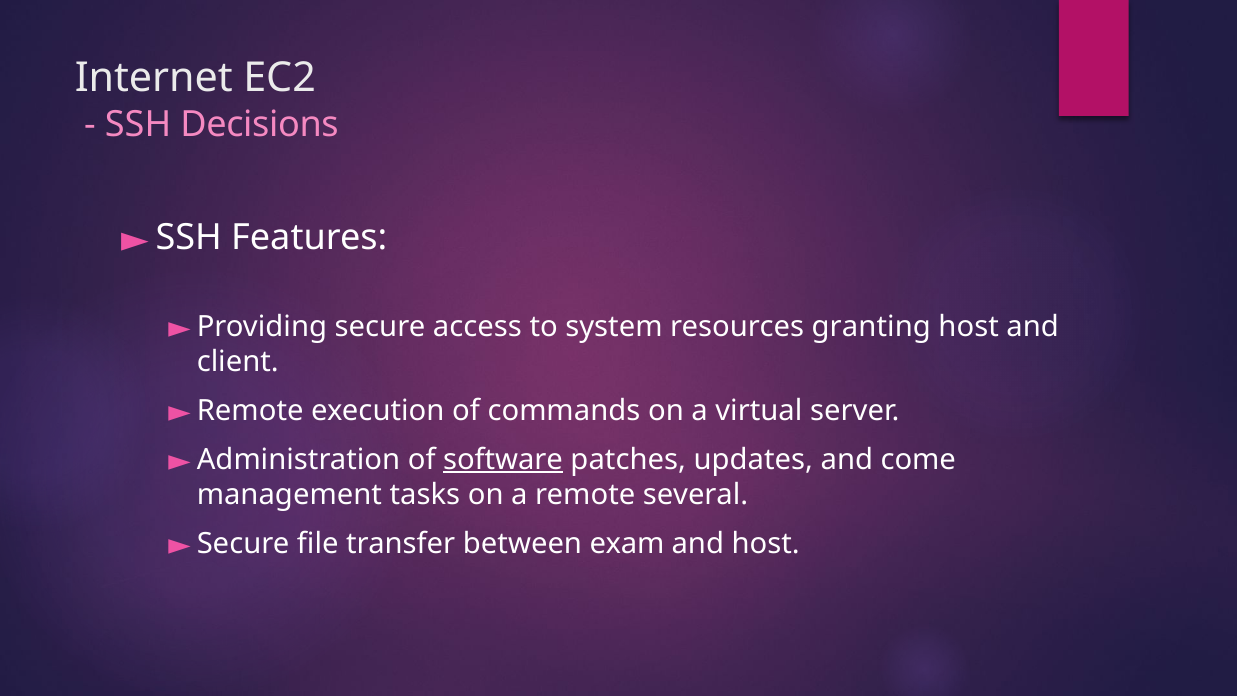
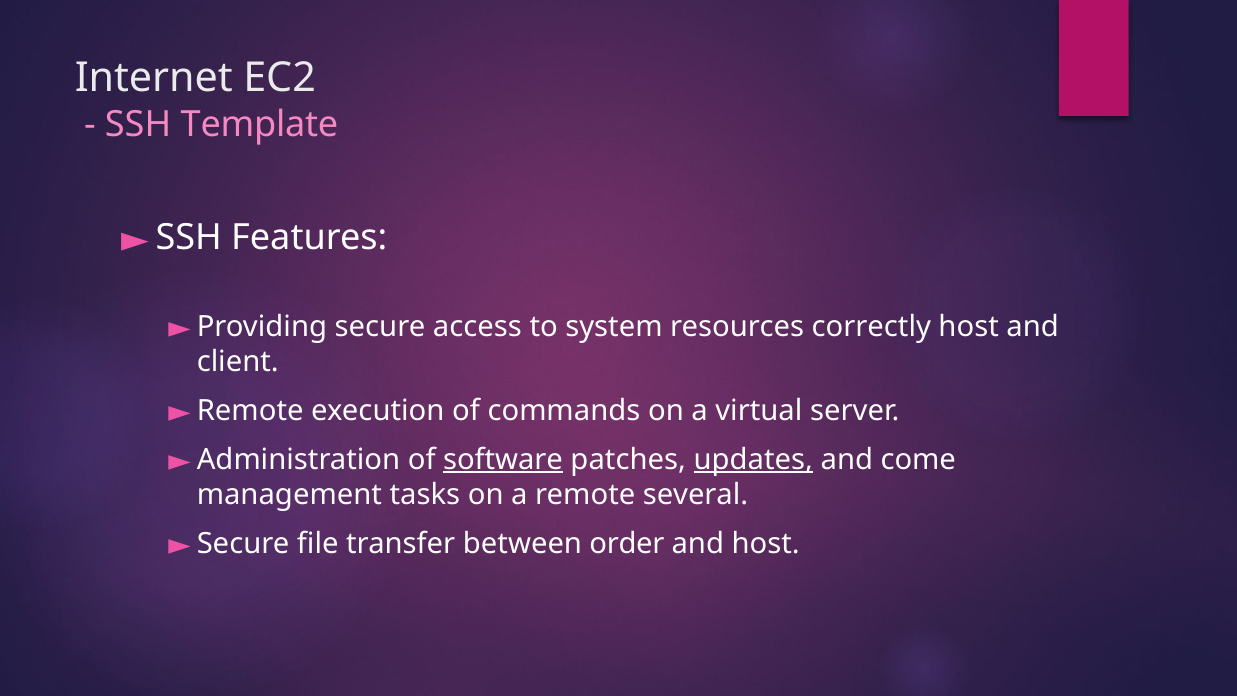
Decisions: Decisions -> Template
granting: granting -> correctly
updates underline: none -> present
exam: exam -> order
